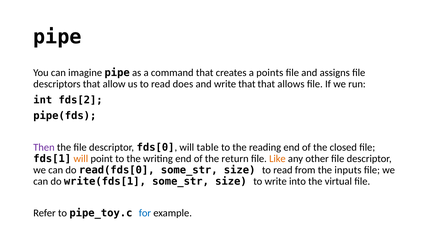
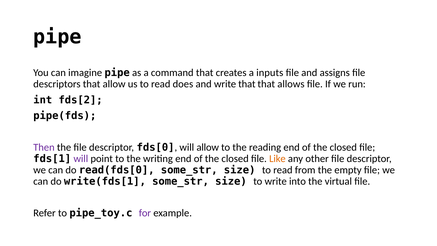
points: points -> inputs
will table: table -> allow
will at (81, 159) colour: orange -> purple
return at (235, 159): return -> closed
inputs: inputs -> empty
for colour: blue -> purple
